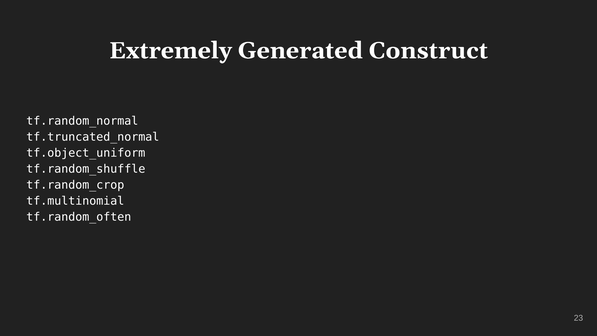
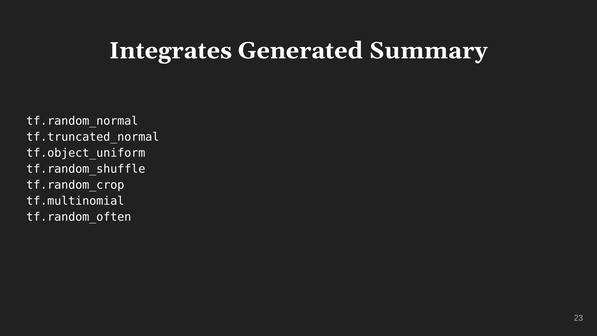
Extremely: Extremely -> Integrates
Construct: Construct -> Summary
